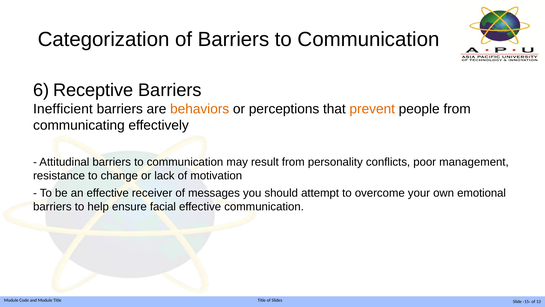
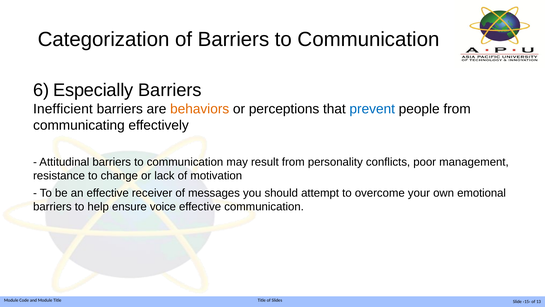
Receptive: Receptive -> Especially
prevent colour: orange -> blue
facial: facial -> voice
